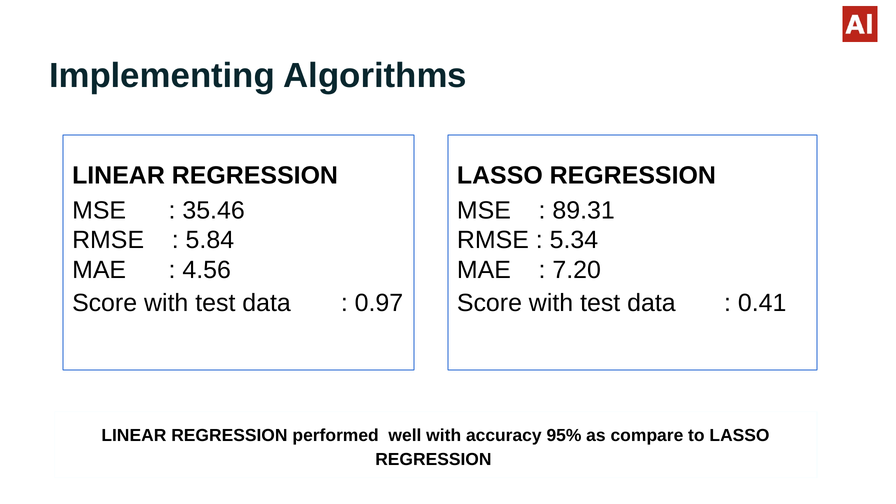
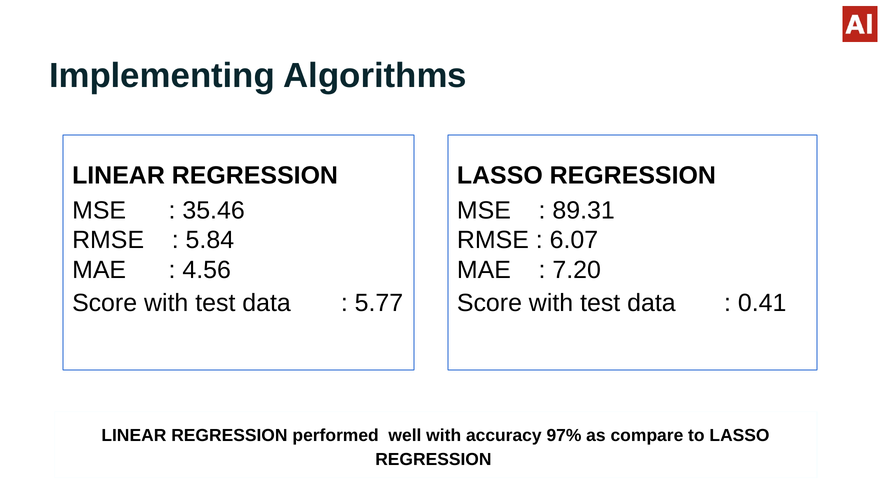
5.34: 5.34 -> 6.07
0.97: 0.97 -> 5.77
95%: 95% -> 97%
